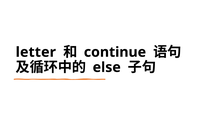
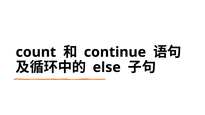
letter: letter -> count
